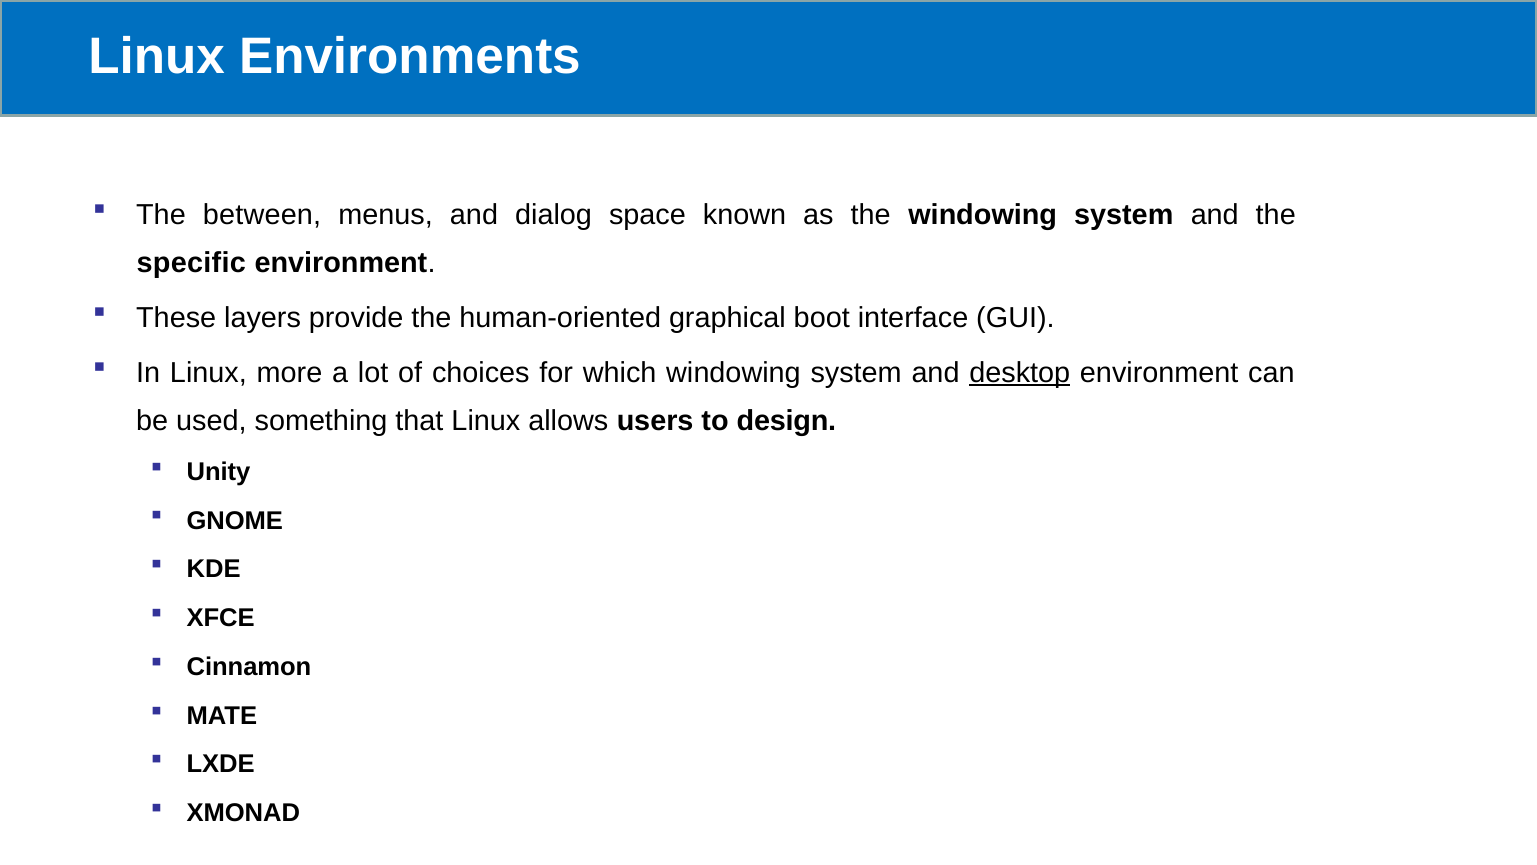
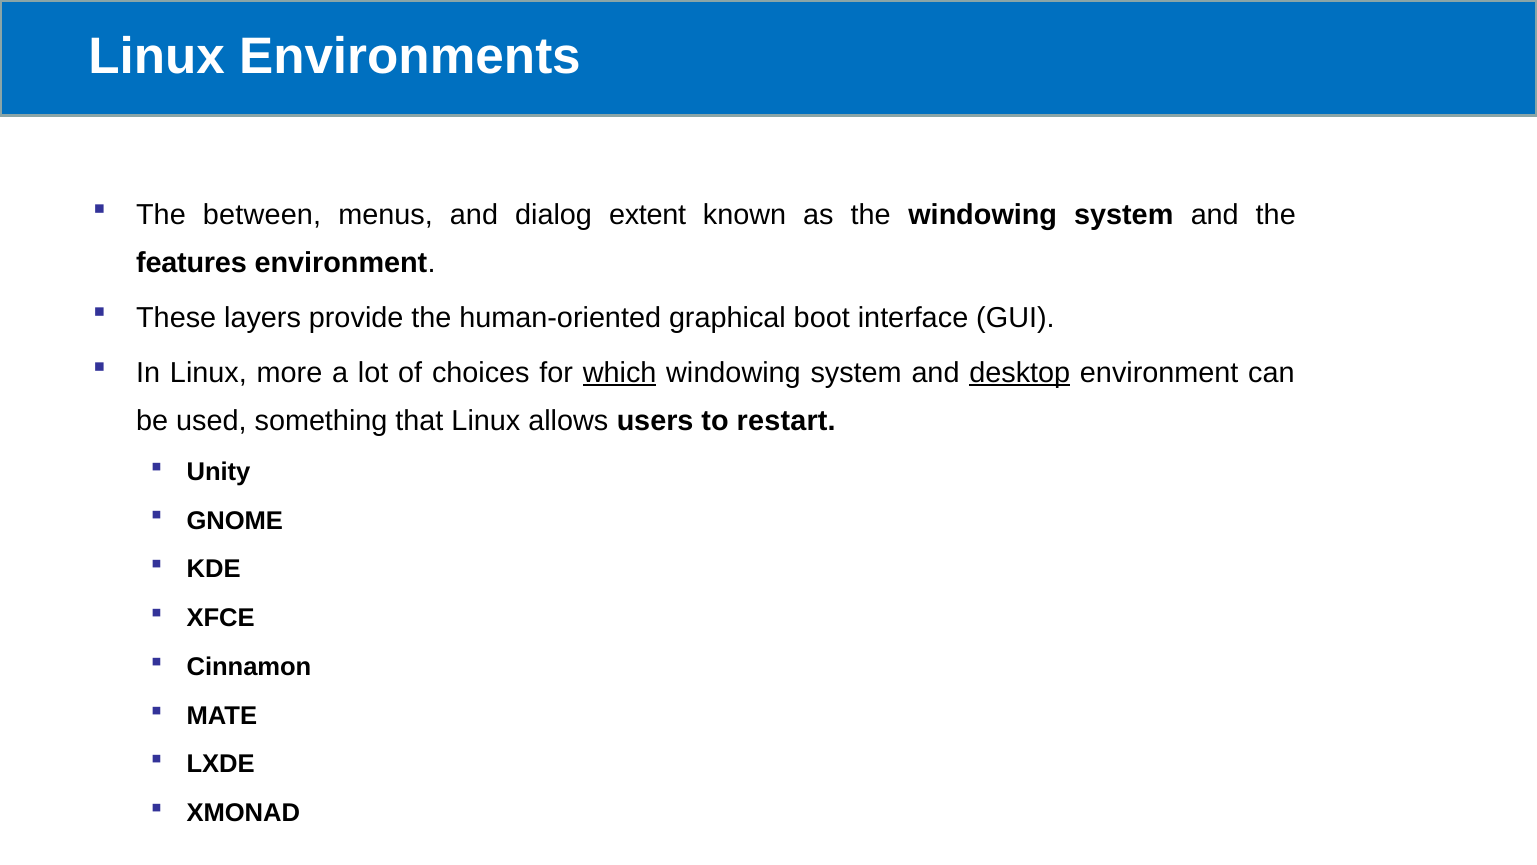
space: space -> extent
specific: specific -> features
which underline: none -> present
design: design -> restart
